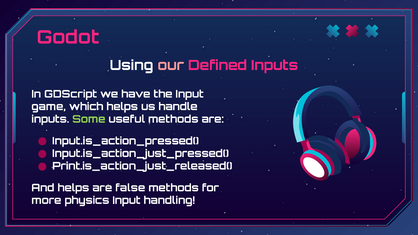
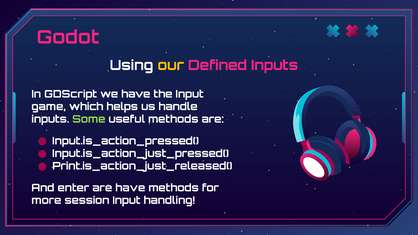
our colour: pink -> yellow
And helps: helps -> enter
are false: false -> have
physics: physics -> session
